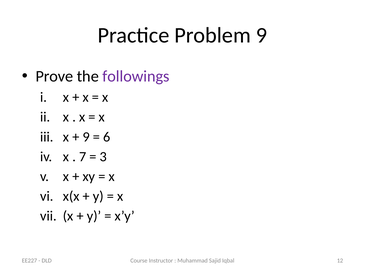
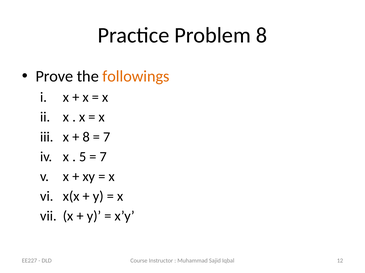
Problem 9: 9 -> 8
followings colour: purple -> orange
9 at (86, 137): 9 -> 8
6 at (107, 137): 6 -> 7
7: 7 -> 5
3 at (103, 157): 3 -> 7
